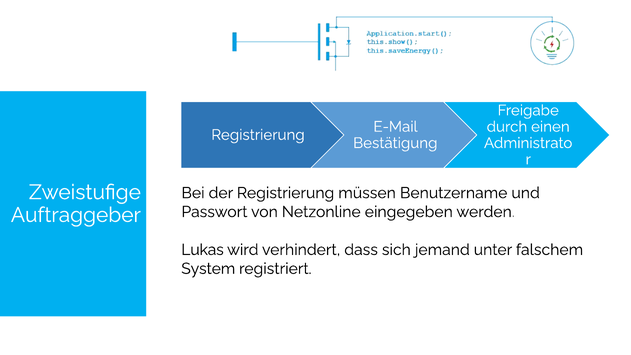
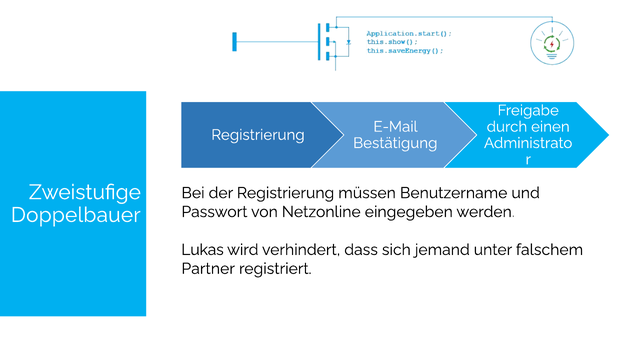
Auftraggeber: Auftraggeber -> Doppelbauer
System: System -> Partner
